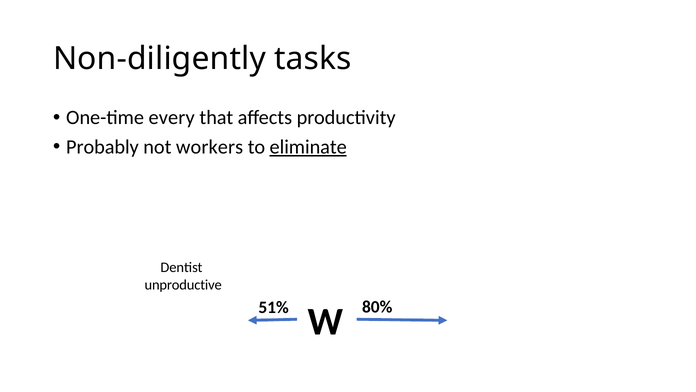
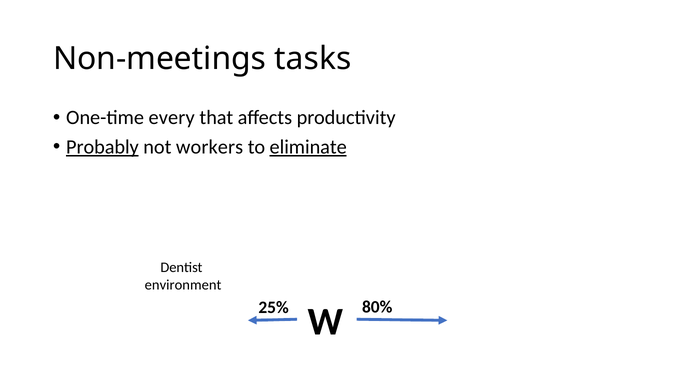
Non-diligently: Non-diligently -> Non-meetings
Probably underline: none -> present
unproductive: unproductive -> environment
51%: 51% -> 25%
